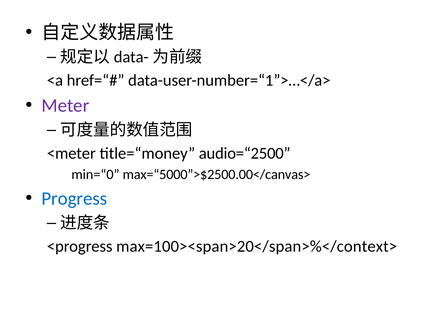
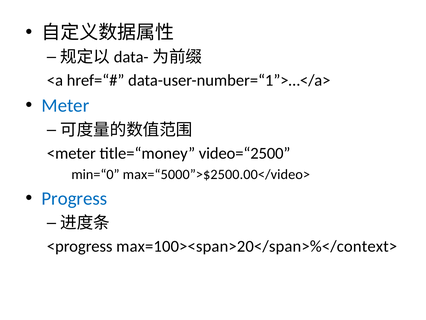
Meter colour: purple -> blue
audio=“2500: audio=“2500 -> video=“2500
max=“5000”>$2500.00</canvas>: max=“5000”>$2500.00</canvas> -> max=“5000”>$2500.00</video>
